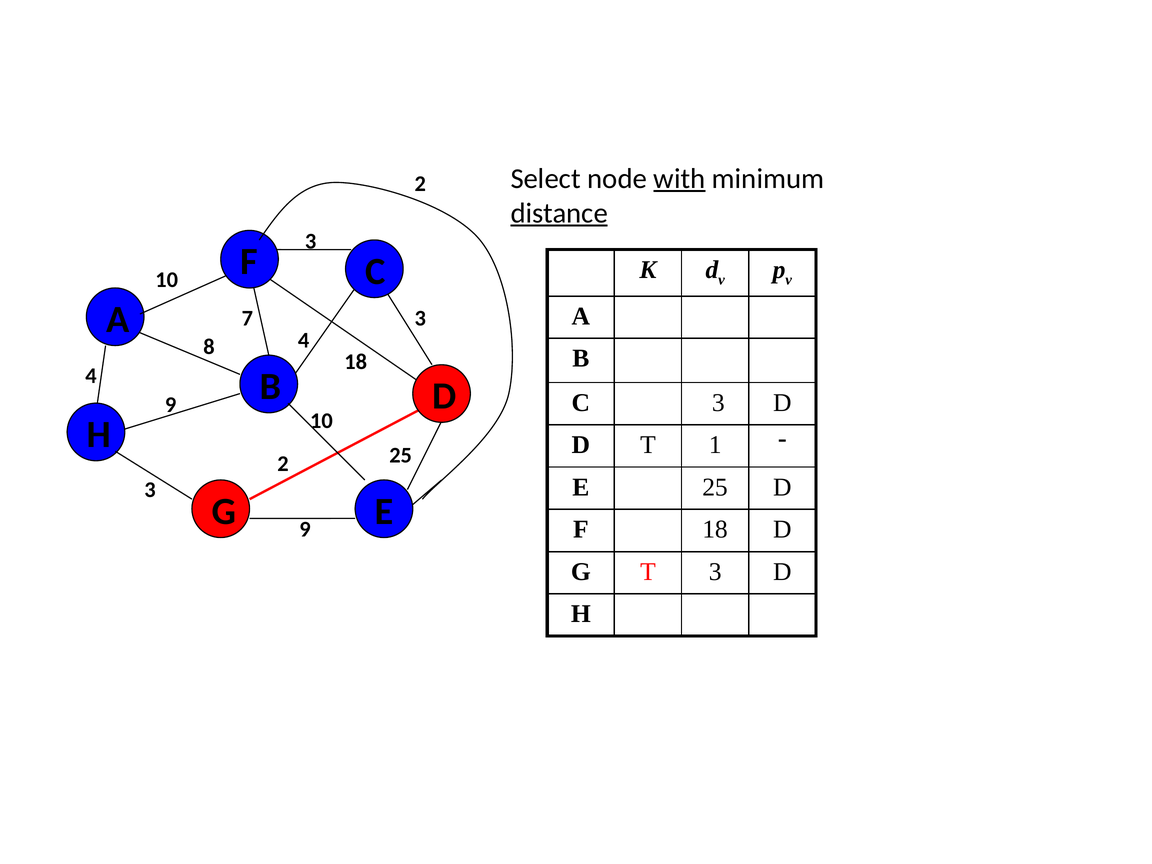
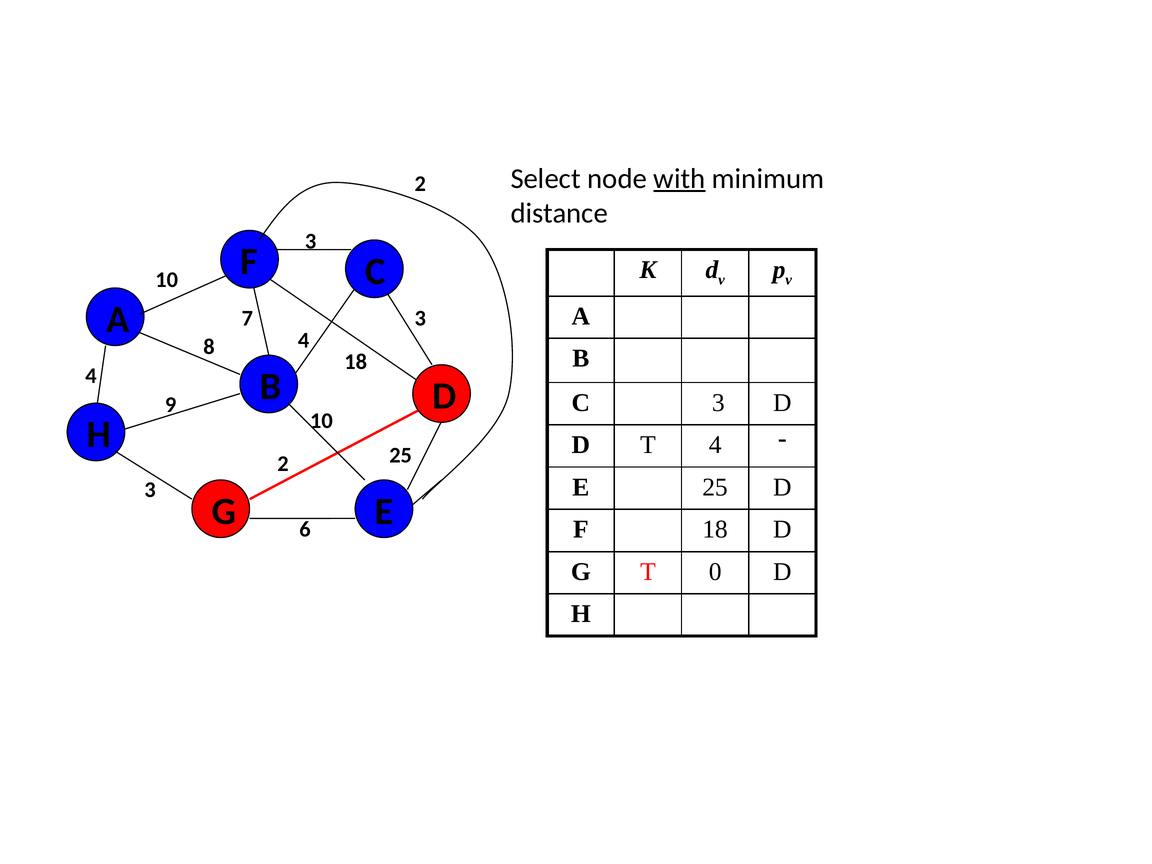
distance underline: present -> none
T 1: 1 -> 4
G 9: 9 -> 6
T 3: 3 -> 0
